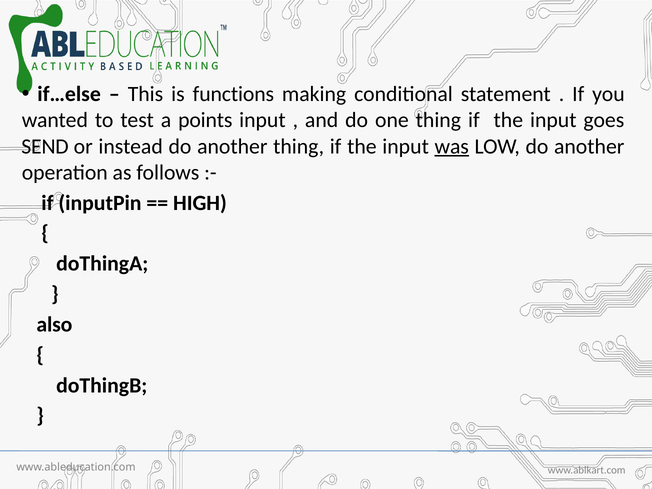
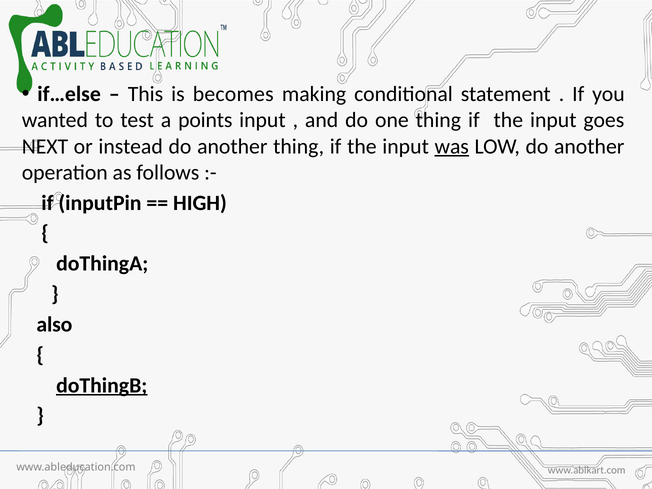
functions: functions -> becomes
SEND: SEND -> NEXT
doThingB underline: none -> present
